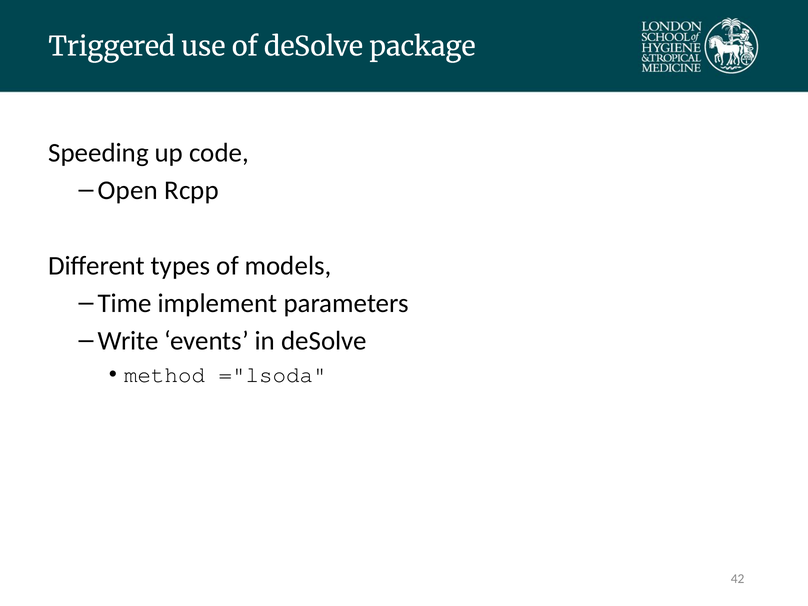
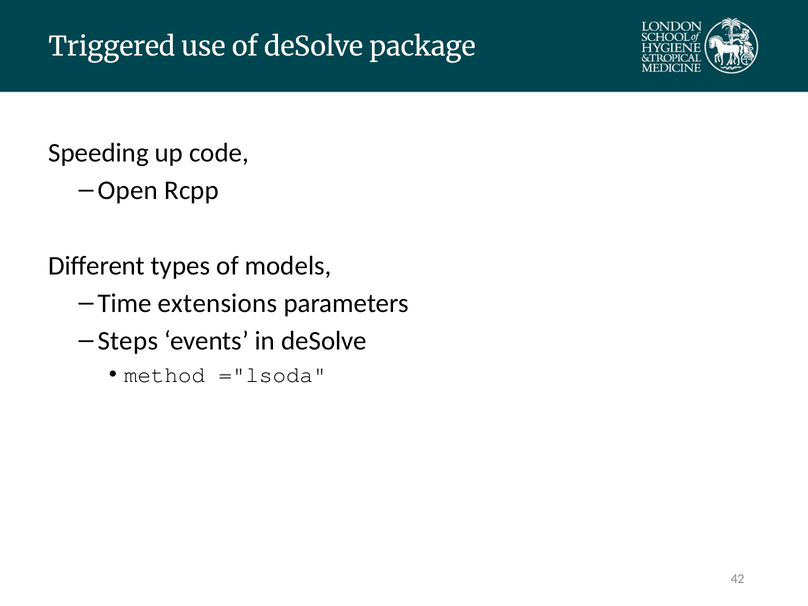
implement: implement -> extensions
Write: Write -> Steps
